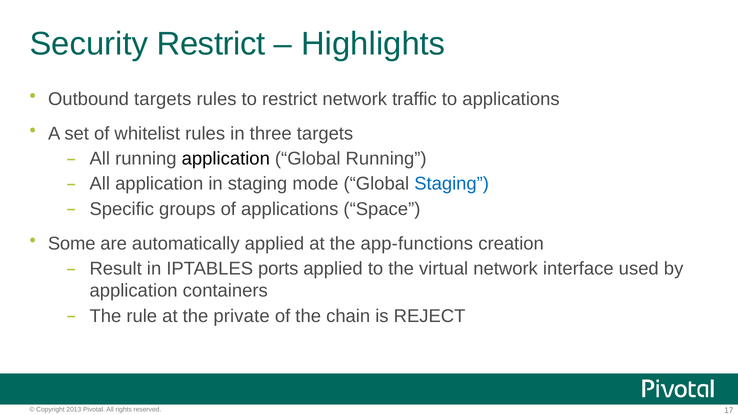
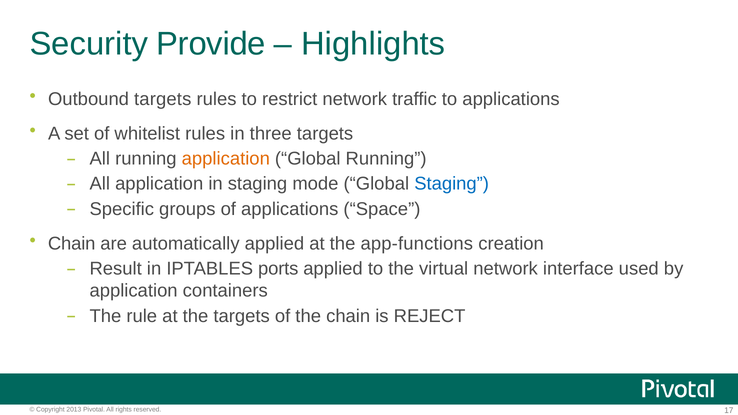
Security Restrict: Restrict -> Provide
application at (226, 159) colour: black -> orange
Some at (72, 244): Some -> Chain
the private: private -> targets
